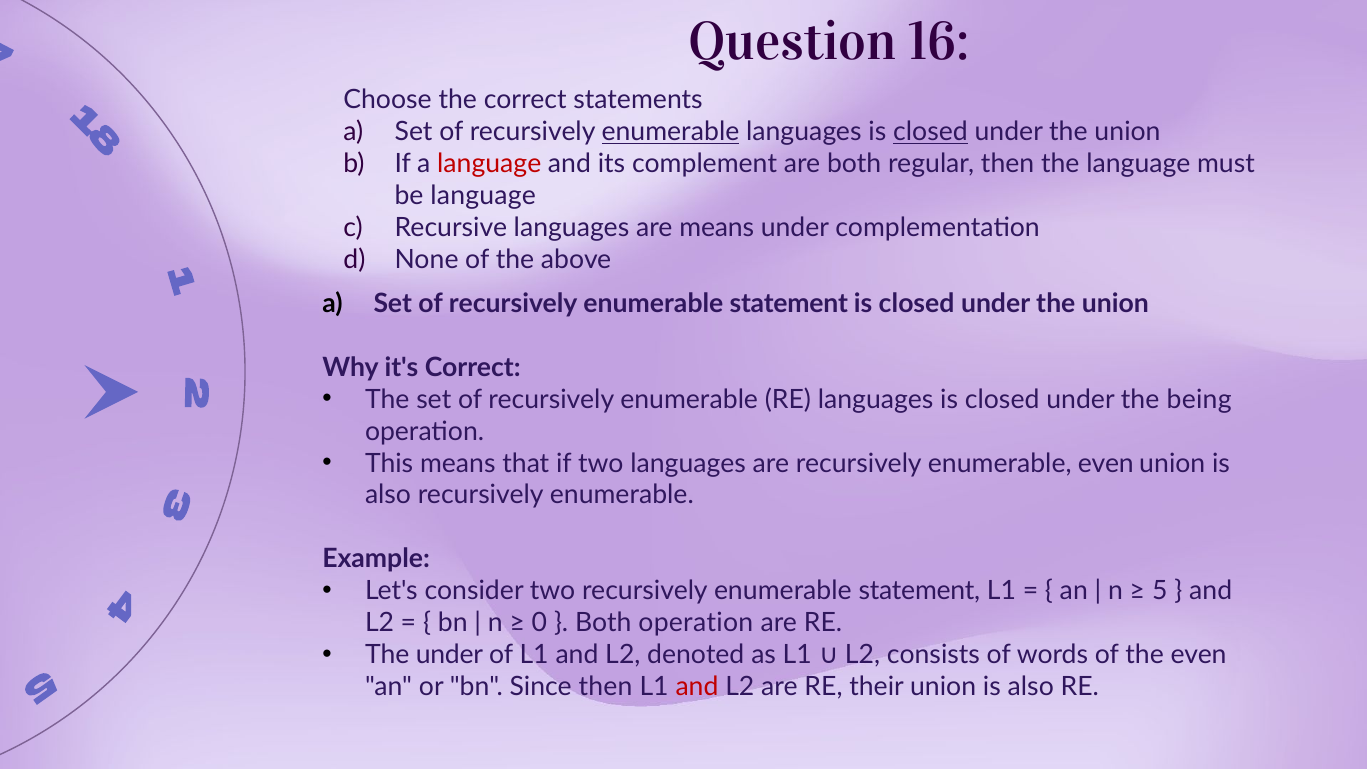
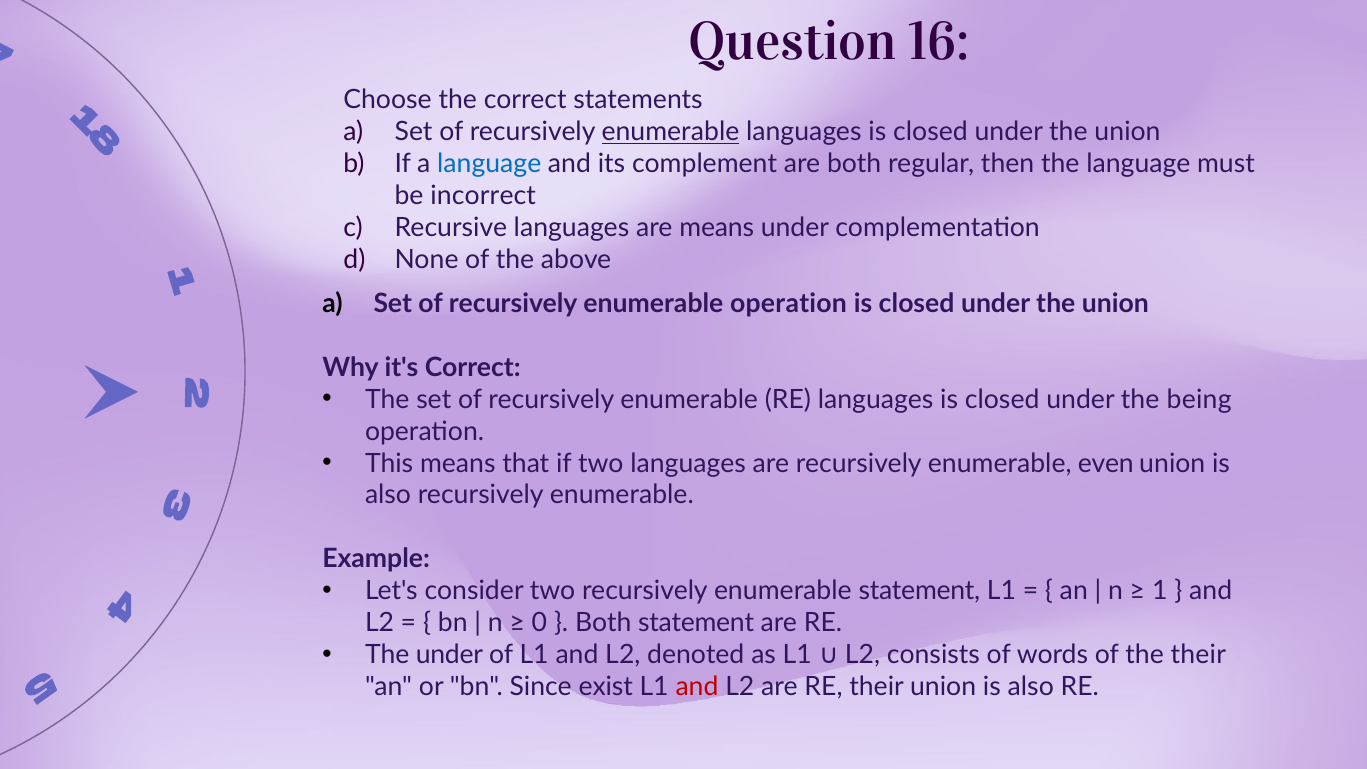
closed at (930, 132) underline: present -> none
language at (489, 164) colour: red -> blue
be language: language -> incorrect
of recursively enumerable statement: statement -> operation
5: 5 -> 1
Both operation: operation -> statement
the even: even -> their
Since then: then -> exist
